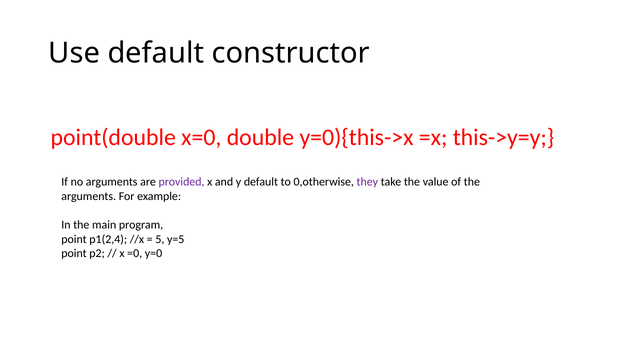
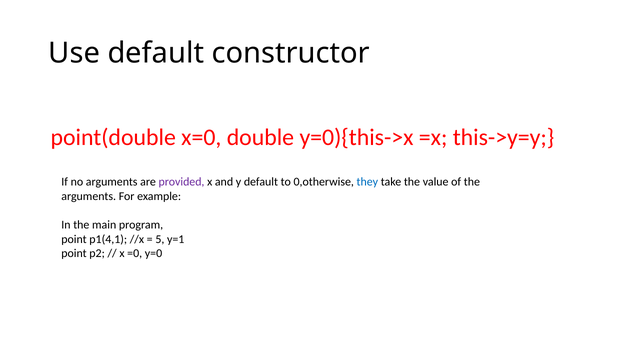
they colour: purple -> blue
p1(2,4: p1(2,4 -> p1(4,1
y=5: y=5 -> y=1
